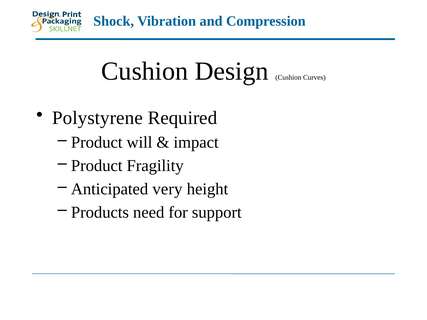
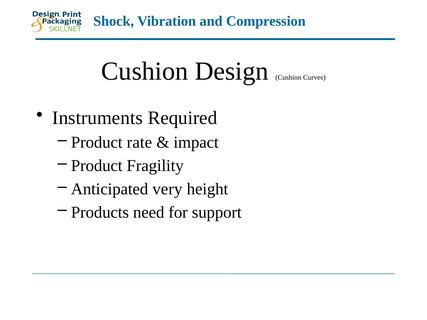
Polystyrene: Polystyrene -> Instruments
will: will -> rate
